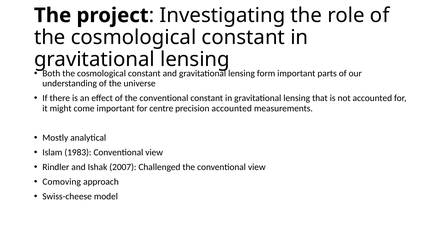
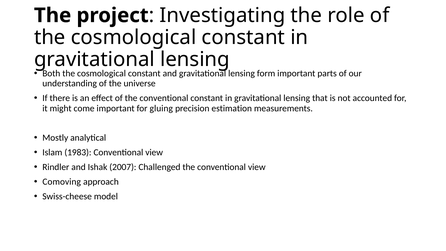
centre: centre -> gluing
precision accounted: accounted -> estimation
